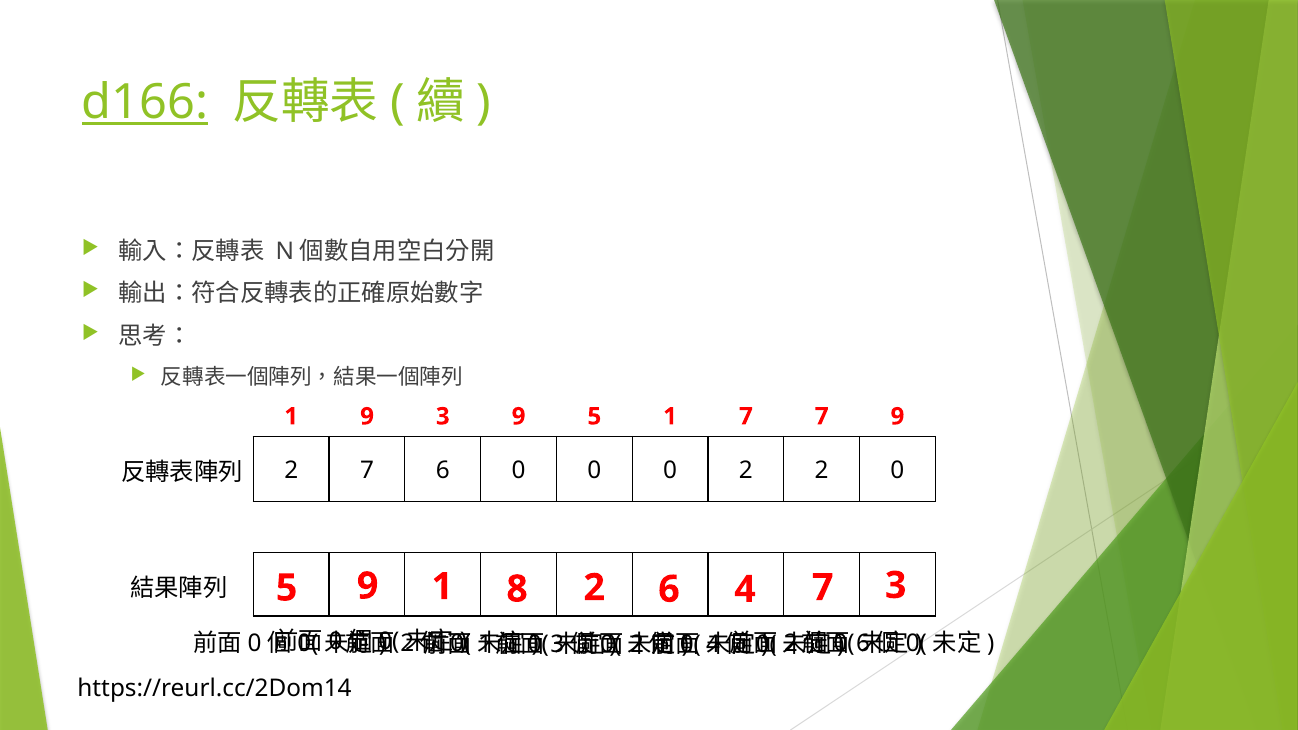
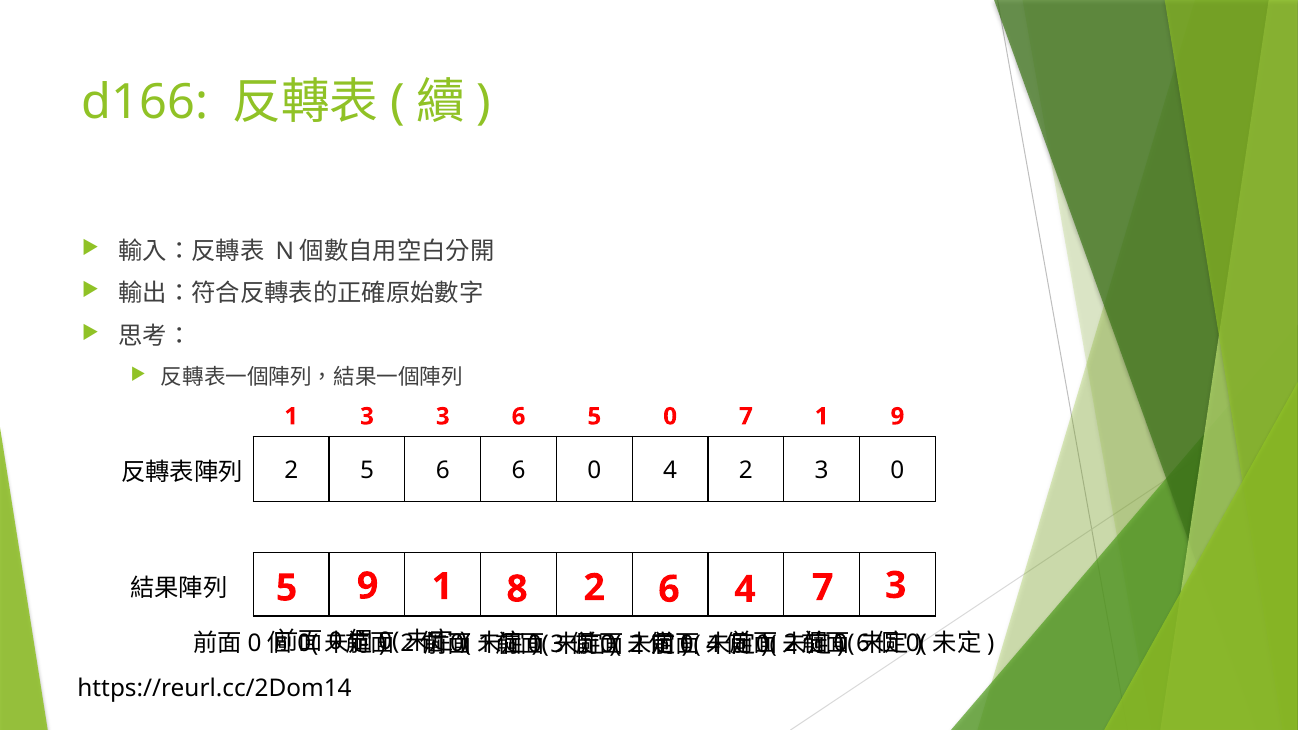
d166 underline: present -> none
1 9: 9 -> 3
3 9: 9 -> 6
5 1: 1 -> 0
7 7: 7 -> 1
2 7: 7 -> 5
6 0: 0 -> 6
0 at (670, 470): 0 -> 4
2 2: 2 -> 3
